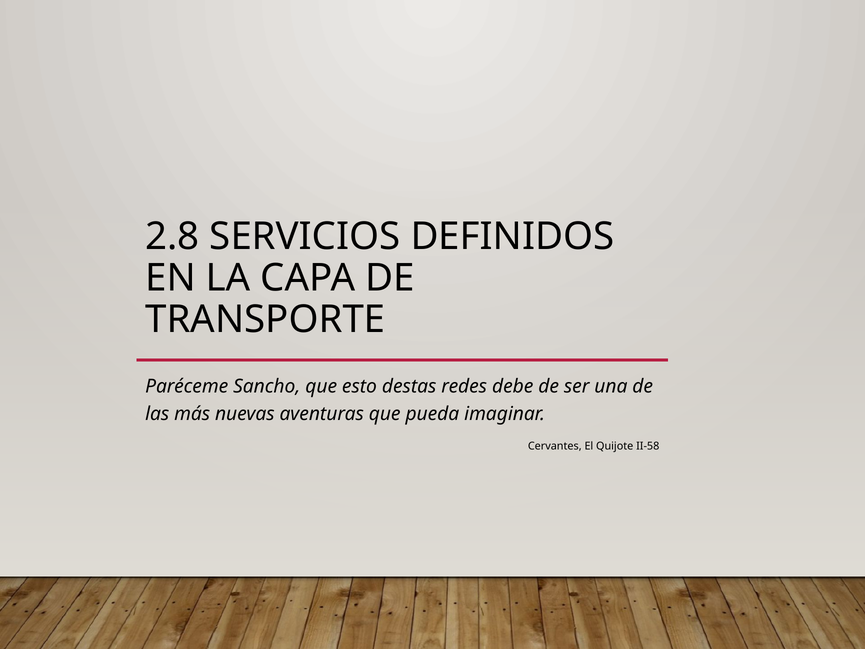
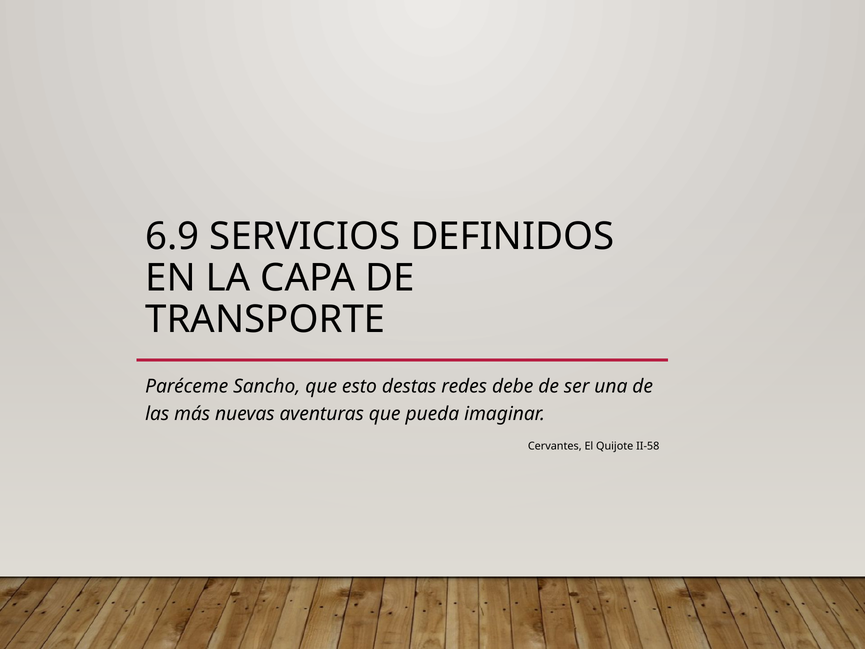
2.8: 2.8 -> 6.9
